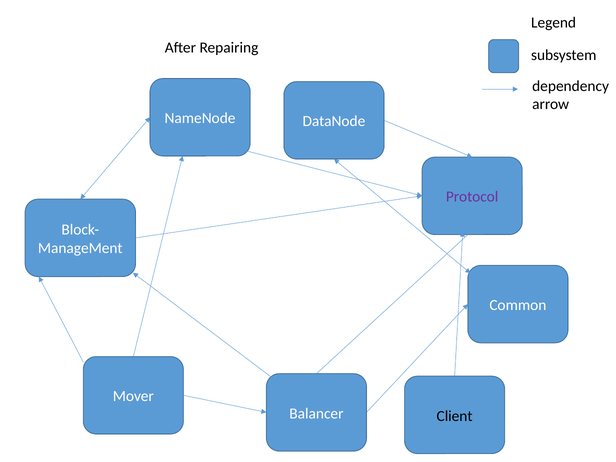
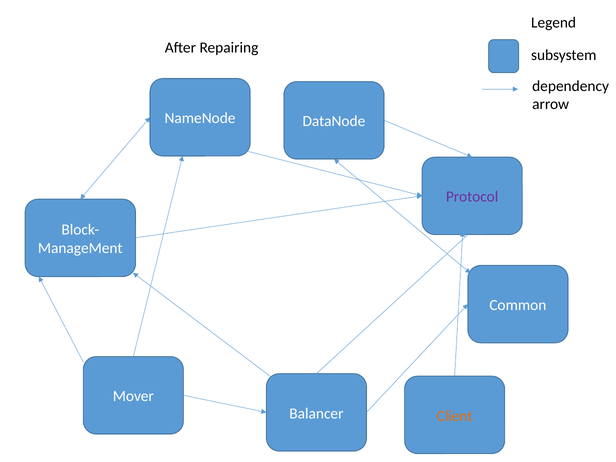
Client colour: black -> orange
